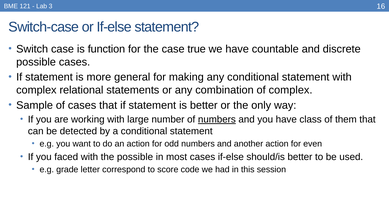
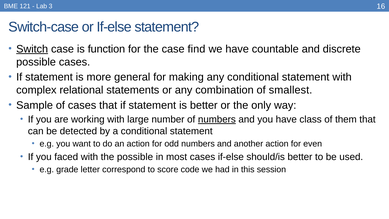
Switch underline: none -> present
true: true -> find
of complex: complex -> smallest
